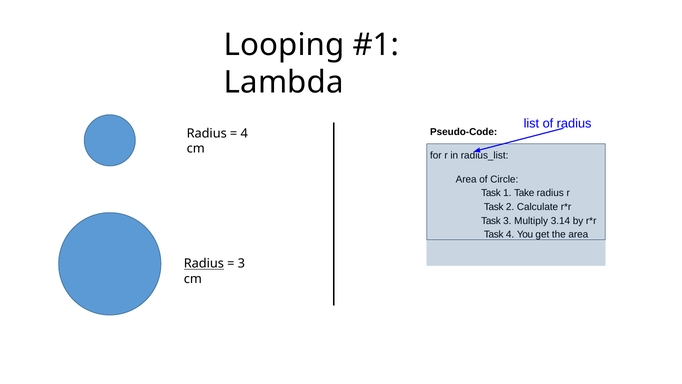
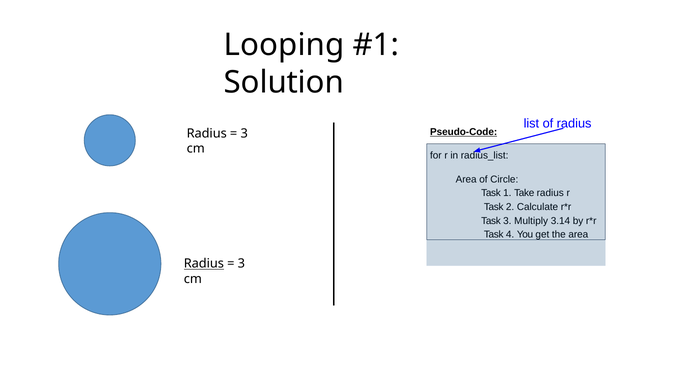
Lambda: Lambda -> Solution
Pseudo-Code underline: none -> present
4 at (244, 133): 4 -> 3
